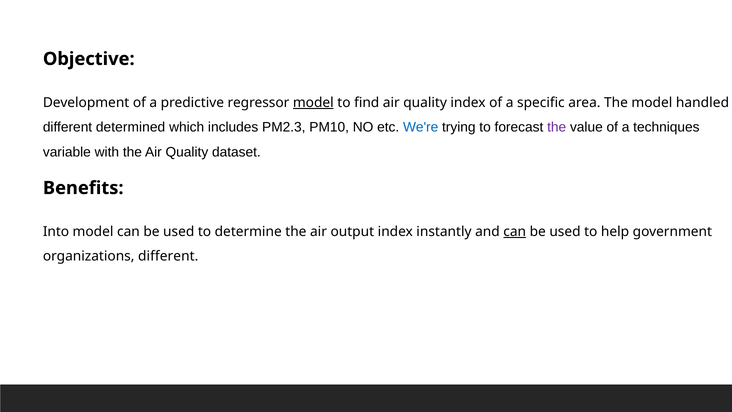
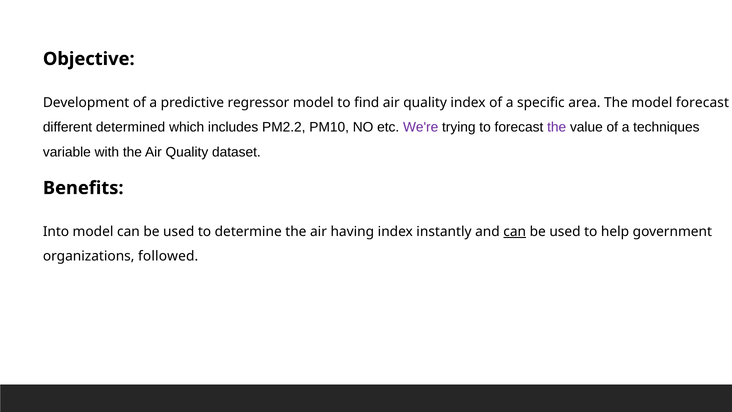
model at (313, 102) underline: present -> none
model handled: handled -> forecast
PM2.3: PM2.3 -> PM2.2
We're colour: blue -> purple
output: output -> having
organizations different: different -> followed
